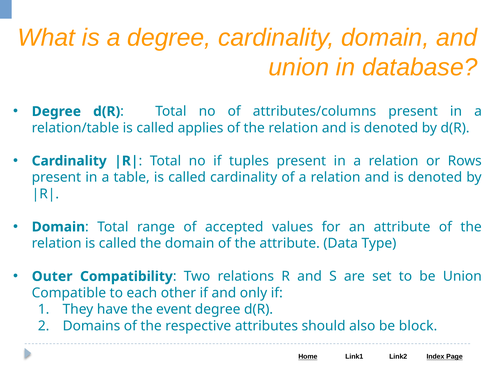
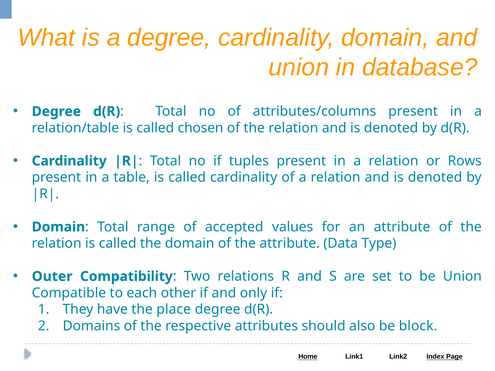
applies: applies -> chosen
event: event -> place
